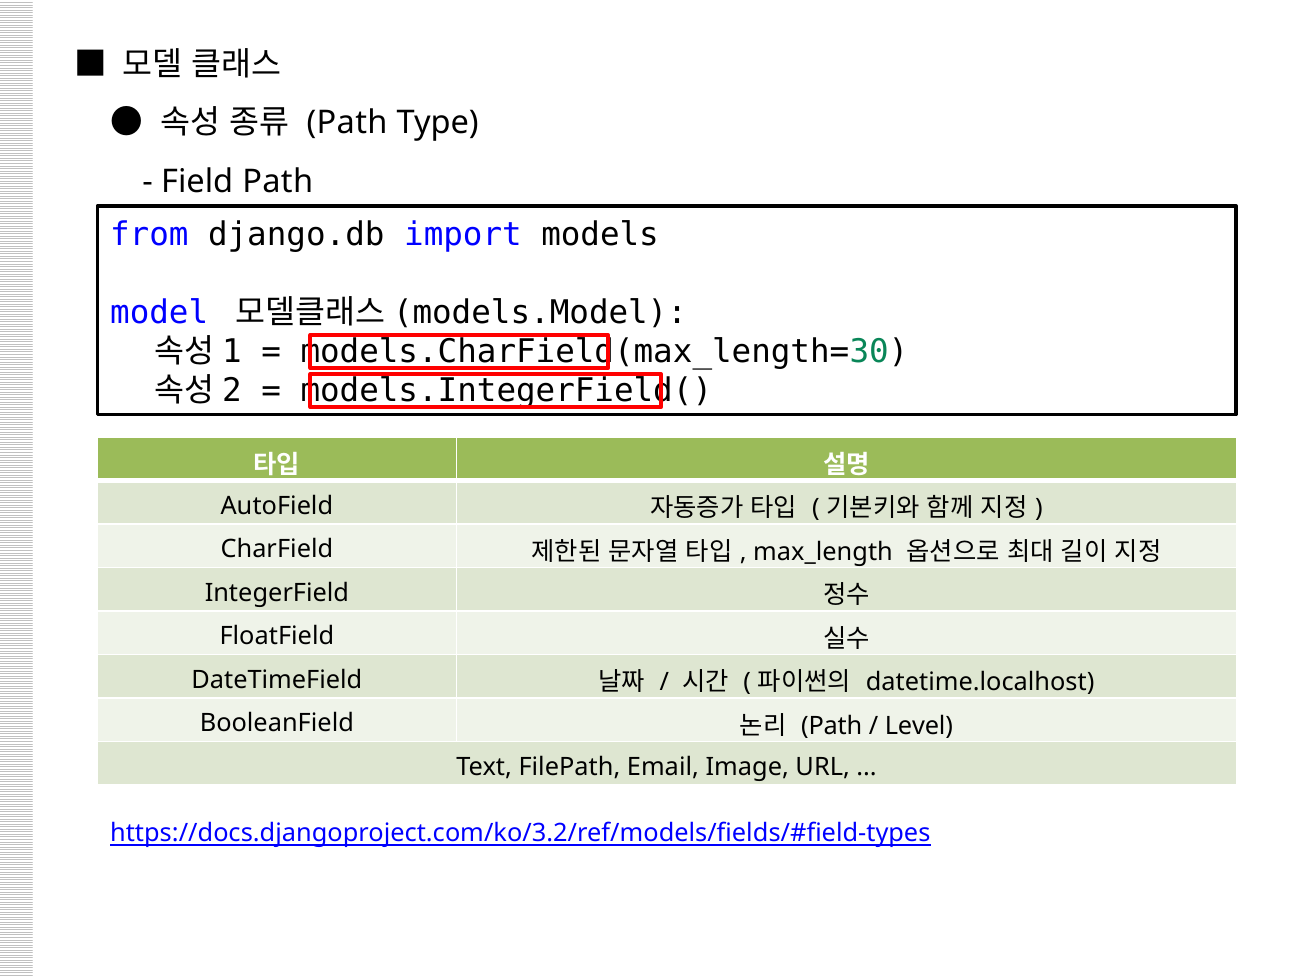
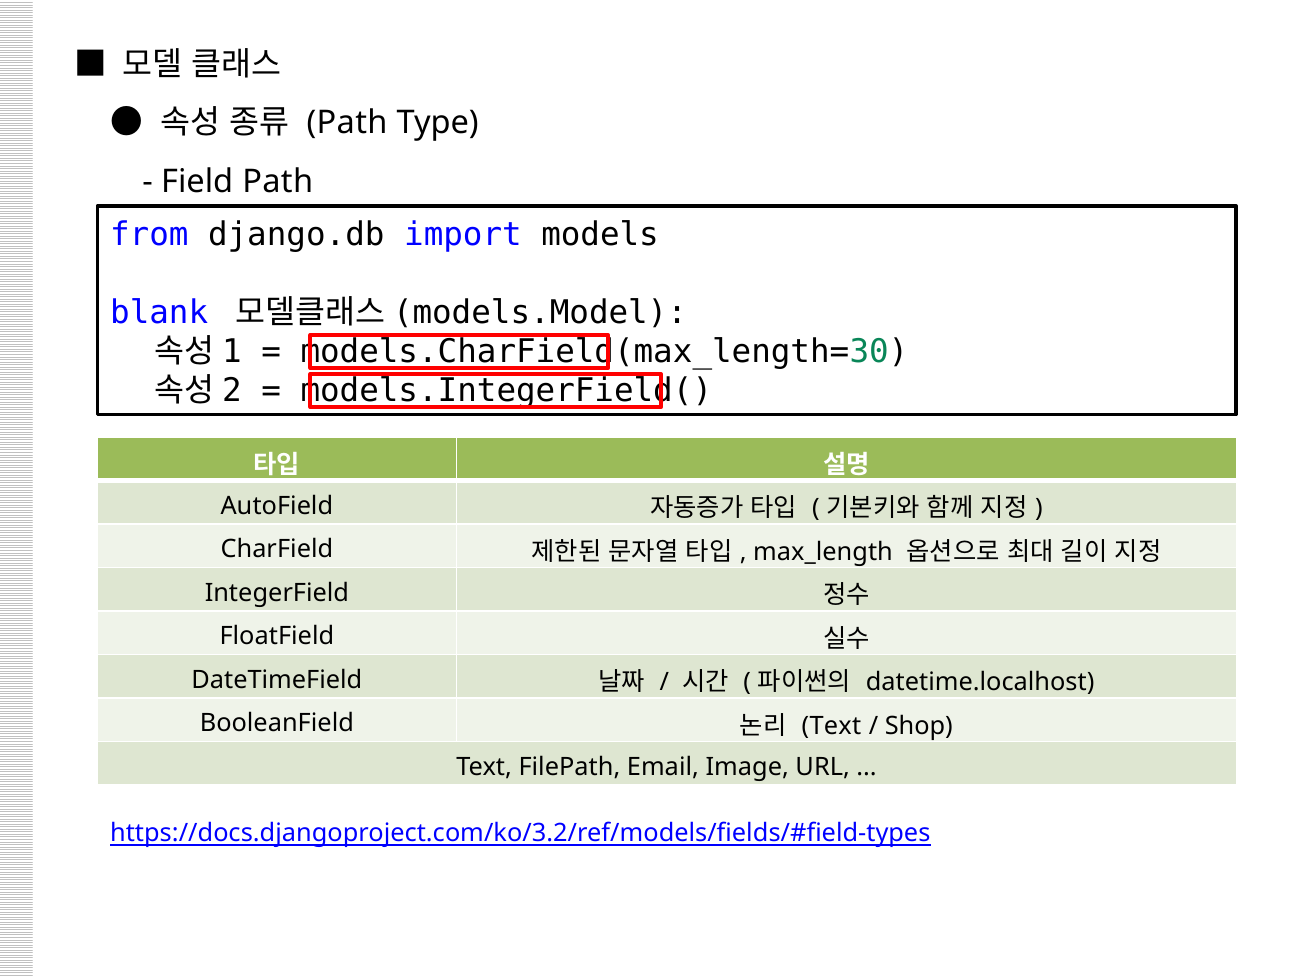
model: model -> blank
Path at (832, 726): Path -> Text
Level: Level -> Shop
